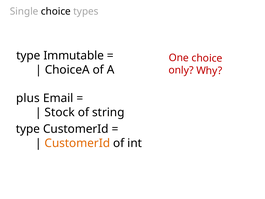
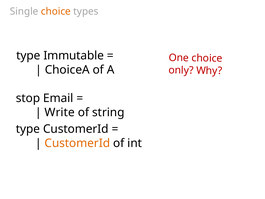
choice at (56, 11) colour: black -> orange
plus: plus -> stop
Stock: Stock -> Write
